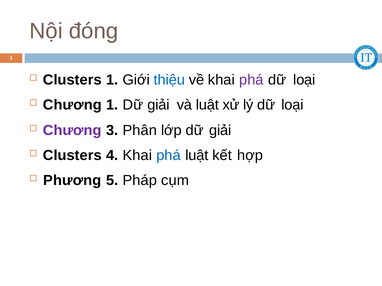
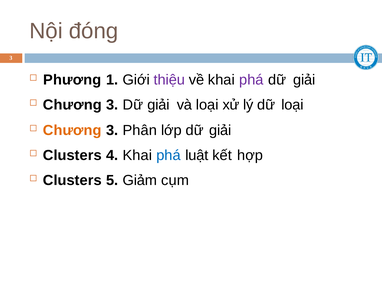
Clusters at (72, 80): Clusters -> Phương
thiệu colour: blue -> purple
loại at (304, 80): loại -> giải
1 at (112, 105): 1 -> 3
và luật: luật -> loại
Chương at (72, 131) colour: purple -> orange
Phương at (72, 181): Phương -> Clusters
Pháp: Pháp -> Giảm
